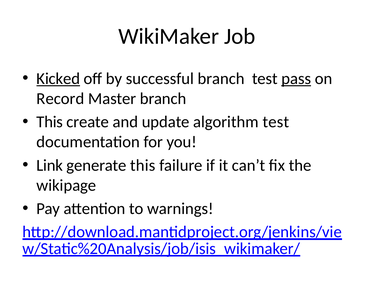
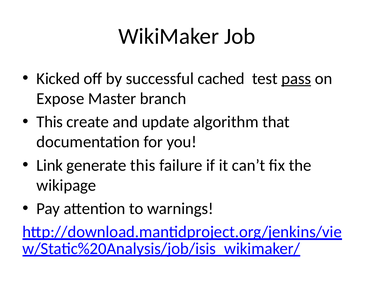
Kicked underline: present -> none
successful branch: branch -> cached
Record: Record -> Expose
algorithm test: test -> that
